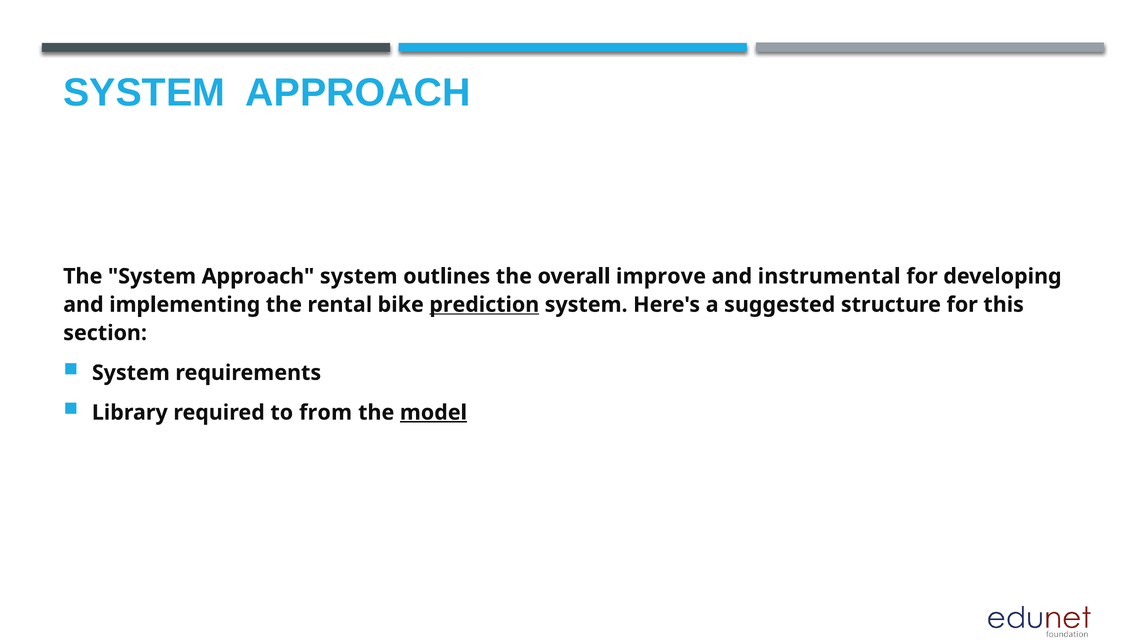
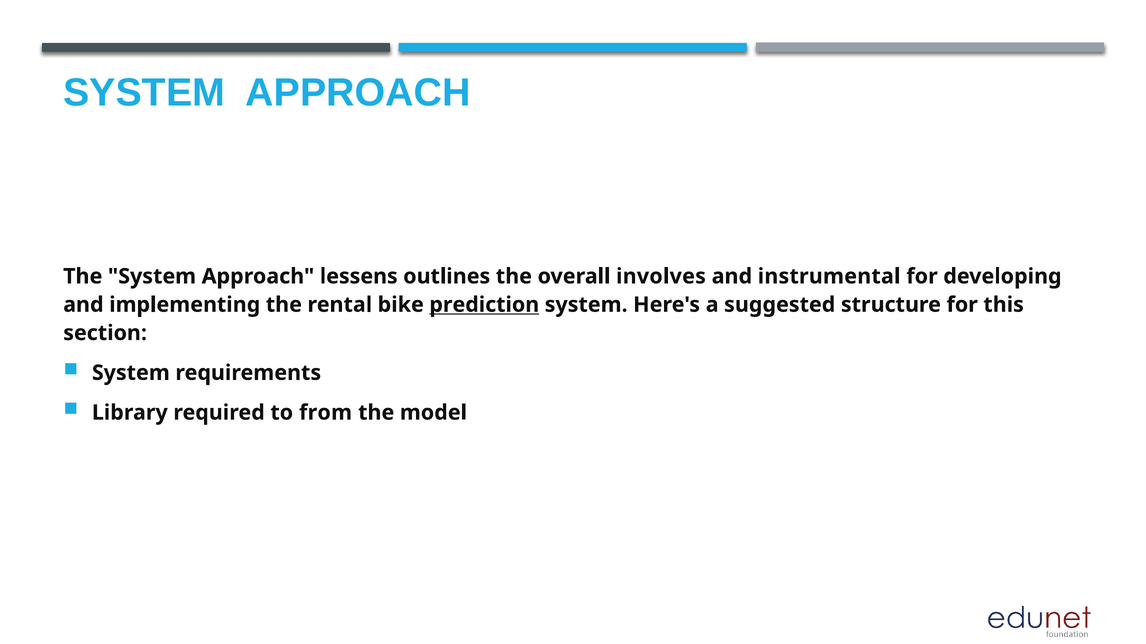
Approach system: system -> lessens
improve: improve -> involves
model underline: present -> none
